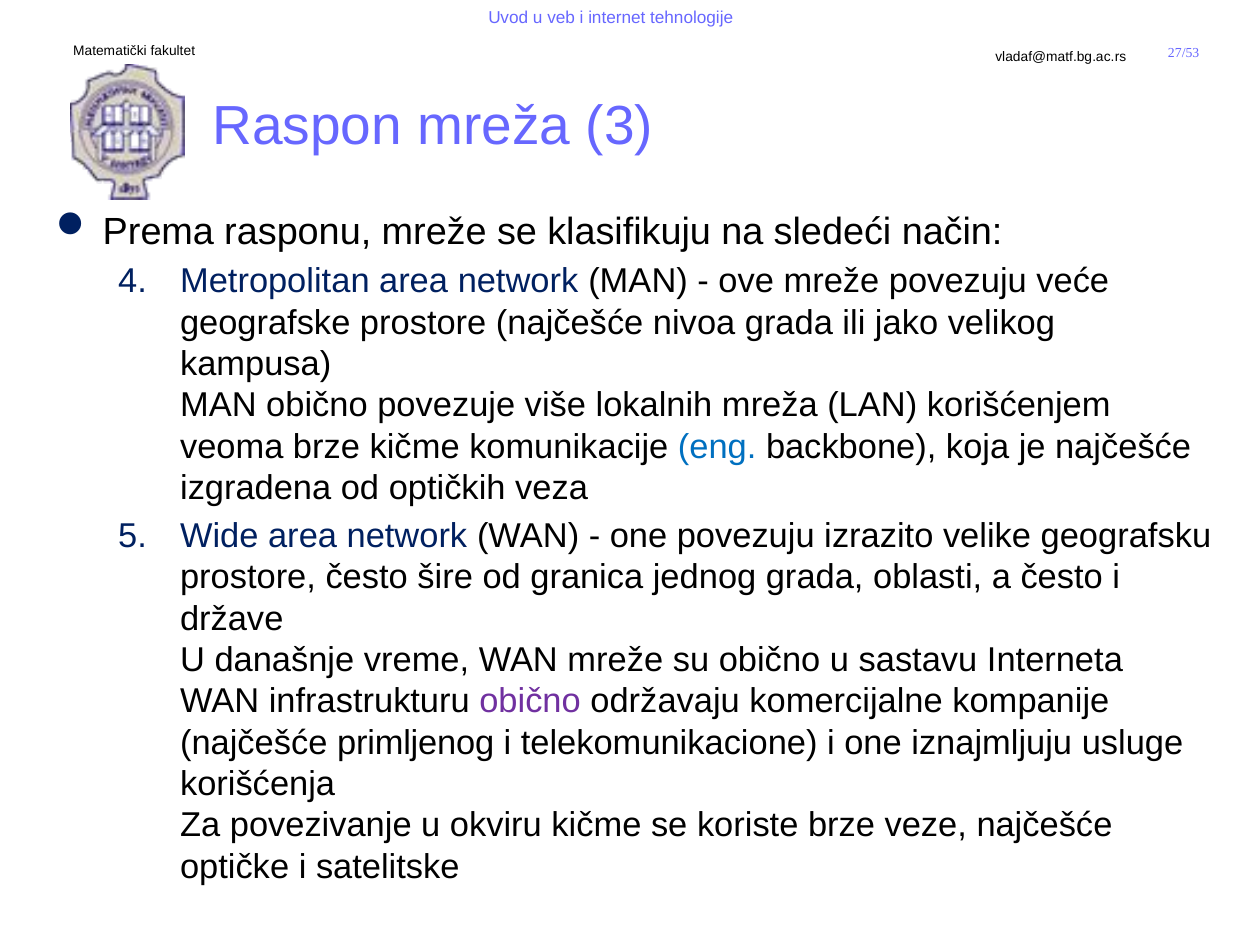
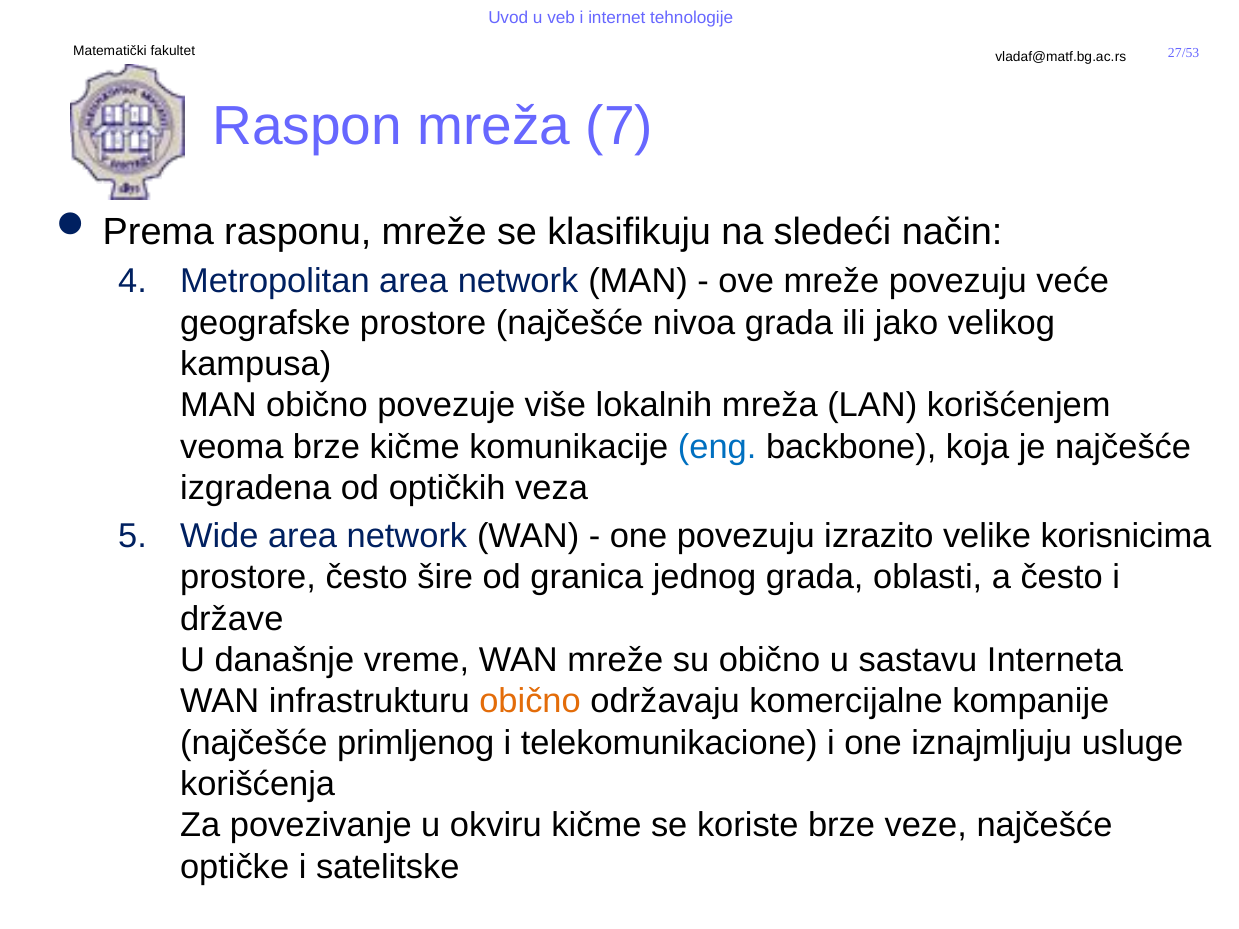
3: 3 -> 7
geografsku: geografsku -> korisnicima
obično at (530, 702) colour: purple -> orange
